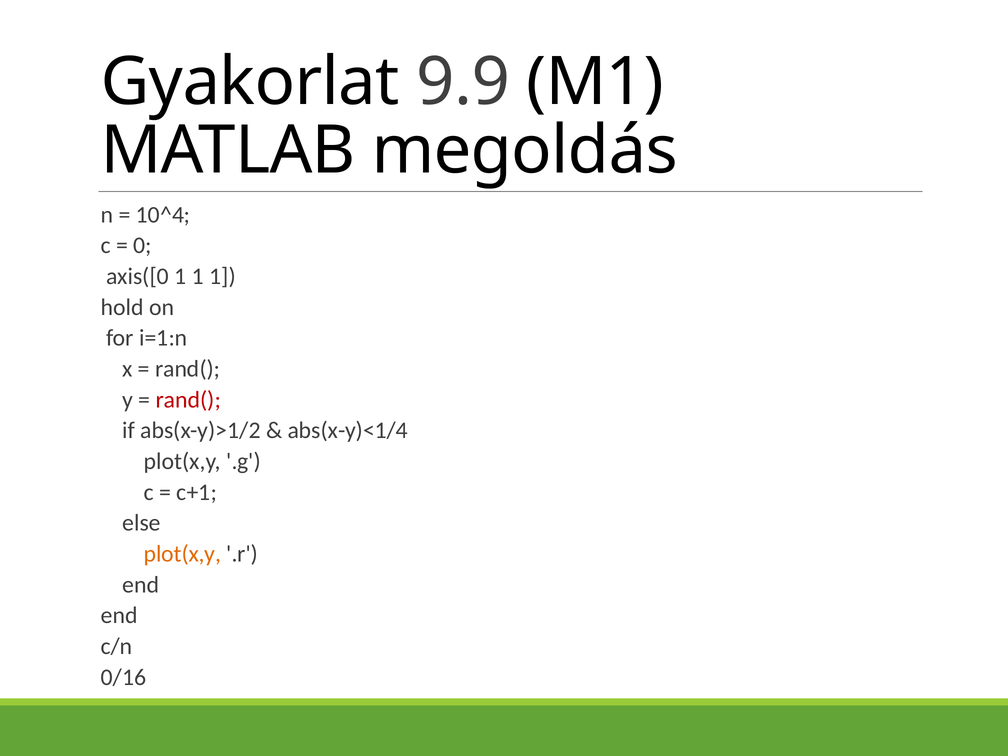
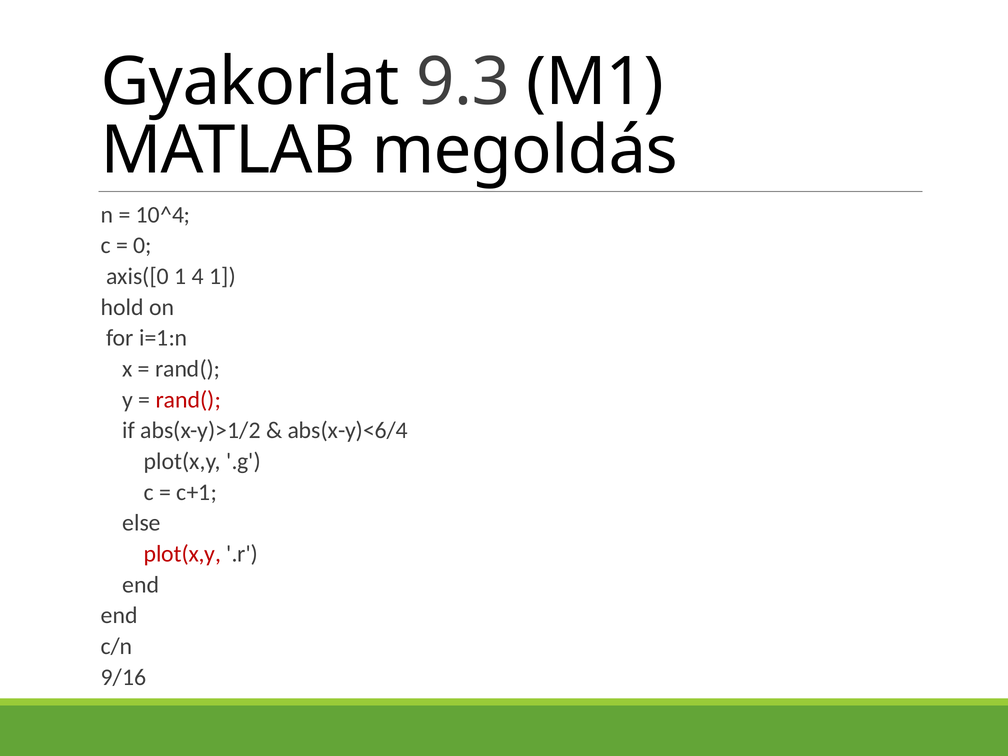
9.9: 9.9 -> 9.3
axis([0 1 1: 1 -> 4
abs(x-y)<1/4: abs(x-y)<1/4 -> abs(x-y)<6/4
plot(x,y at (182, 554) colour: orange -> red
0/16: 0/16 -> 9/16
